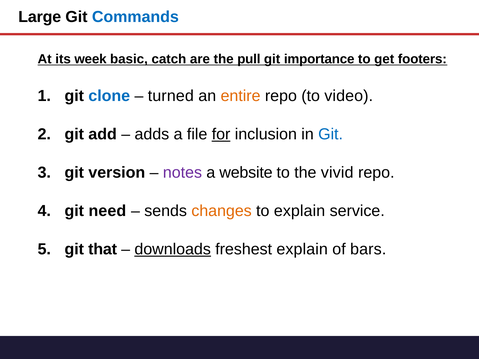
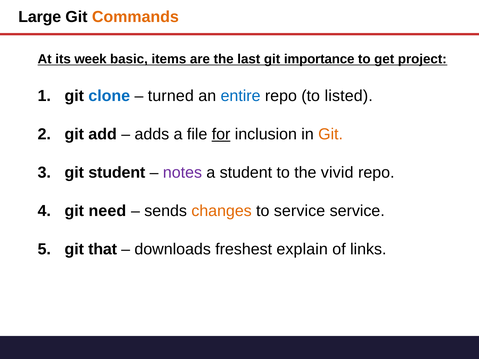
Commands colour: blue -> orange
catch: catch -> items
pull: pull -> last
footers: footers -> project
entire colour: orange -> blue
video: video -> listed
Git at (331, 134) colour: blue -> orange
git version: version -> student
a website: website -> student
to explain: explain -> service
downloads underline: present -> none
bars: bars -> links
